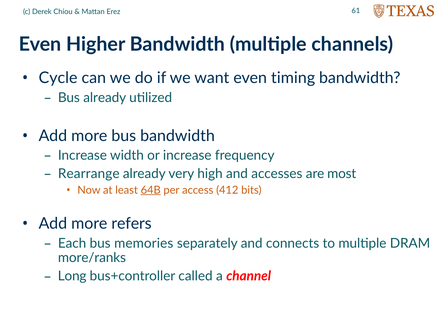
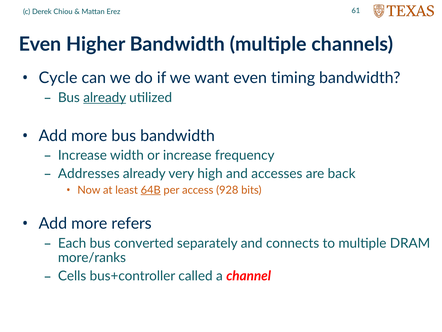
already at (105, 97) underline: none -> present
Rearrange: Rearrange -> Addresses
most: most -> back
412: 412 -> 928
memories: memories -> converted
Long: Long -> Cells
